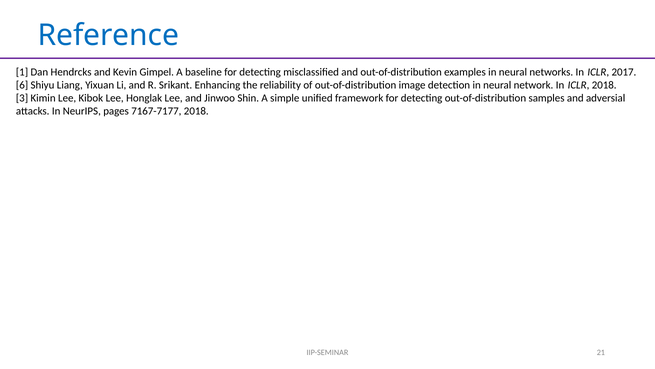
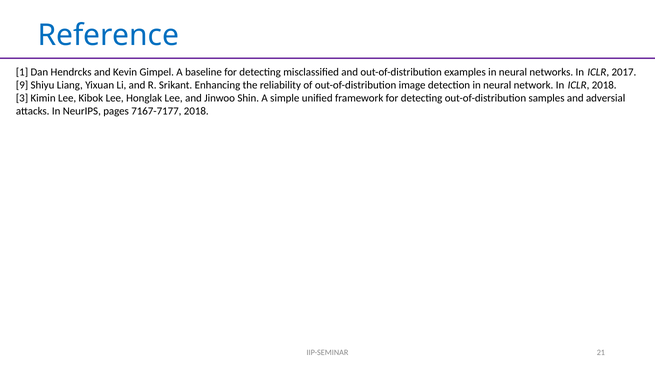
6: 6 -> 9
